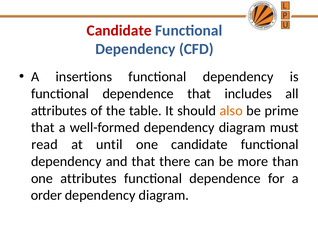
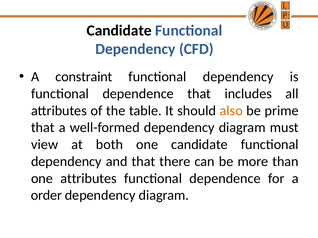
Candidate at (119, 30) colour: red -> black
insertions: insertions -> constraint
read: read -> view
until: until -> both
